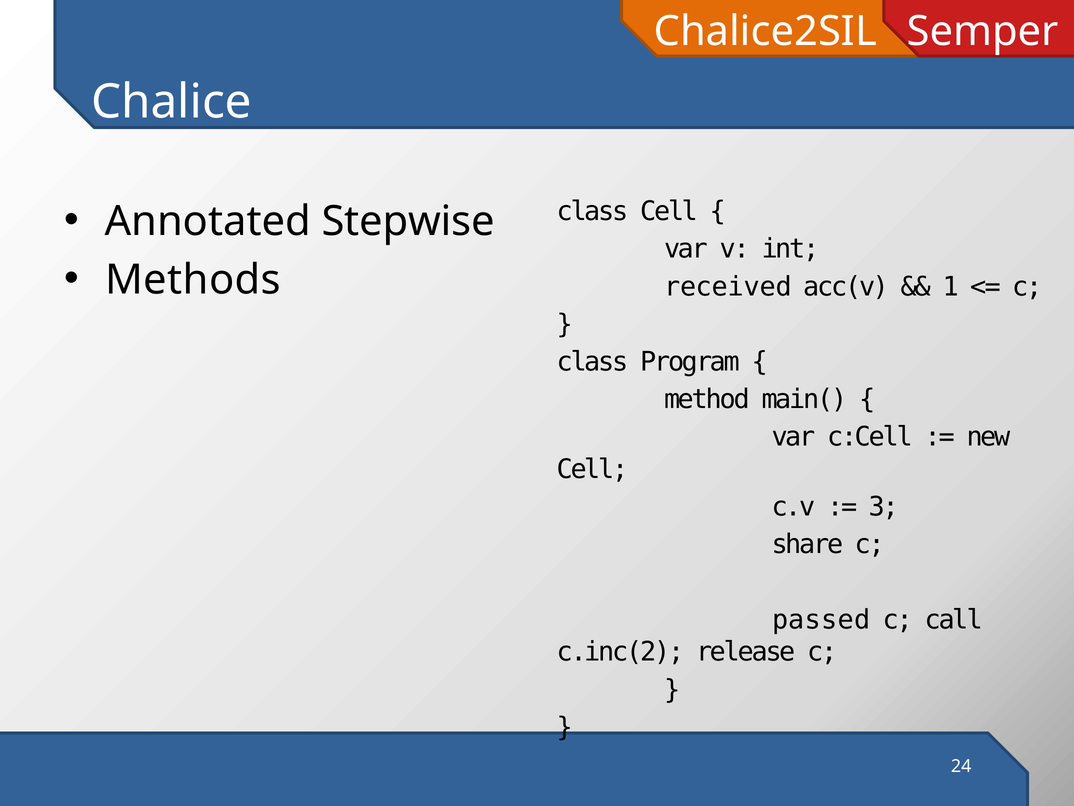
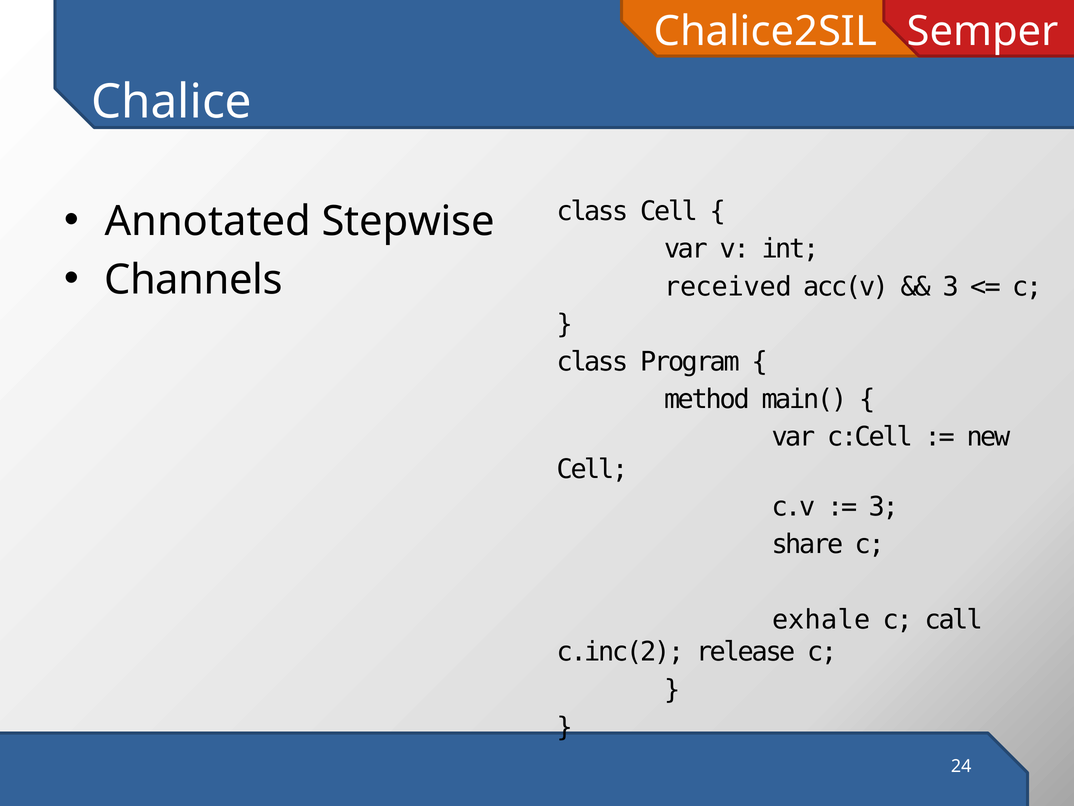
Methods: Methods -> Channels
1 at (951, 286): 1 -> 3
passed: passed -> exhale
